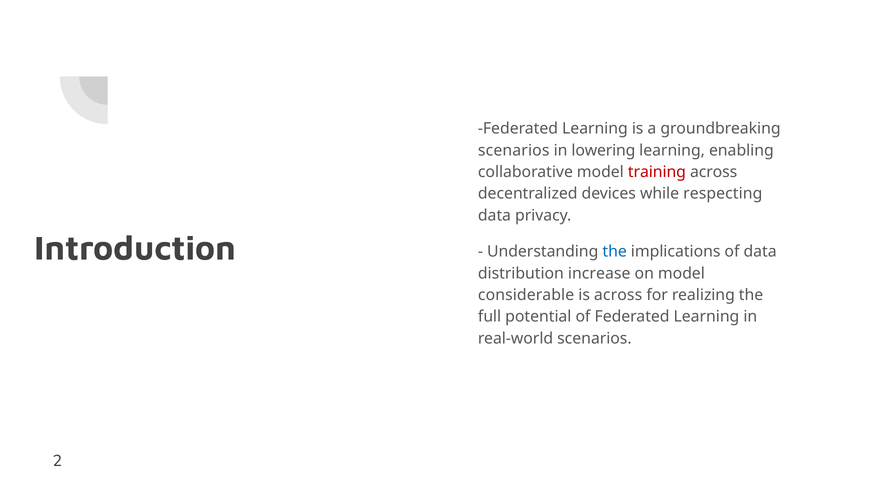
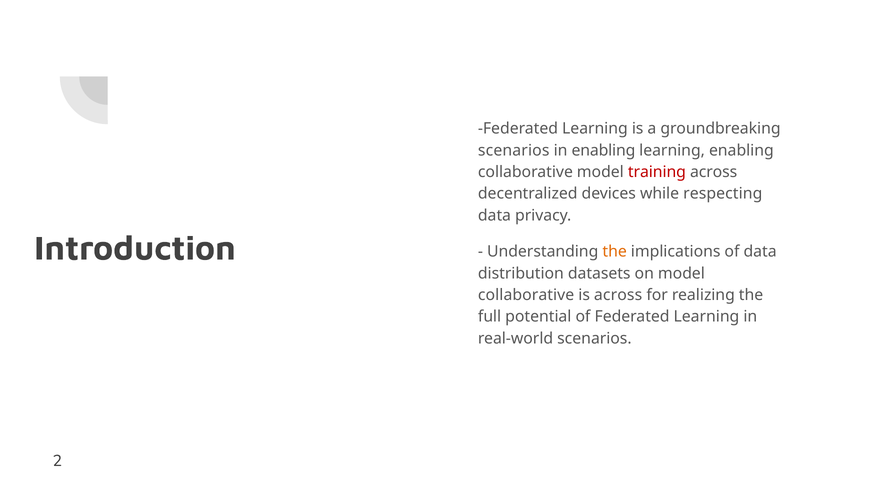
in lowering: lowering -> enabling
the at (615, 252) colour: blue -> orange
increase: increase -> datasets
considerable at (526, 295): considerable -> collaborative
